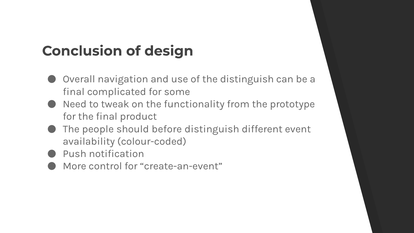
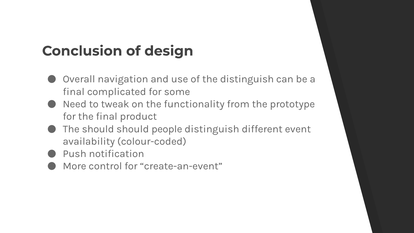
The people: people -> should
before: before -> people
